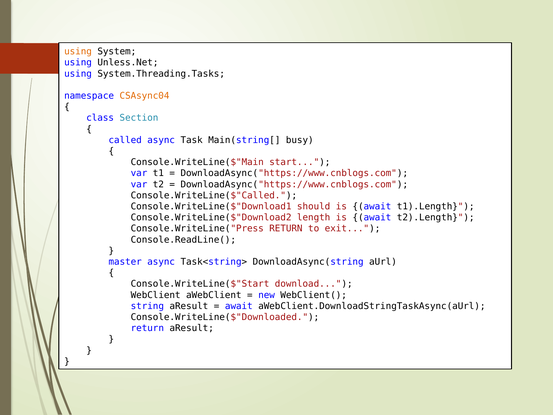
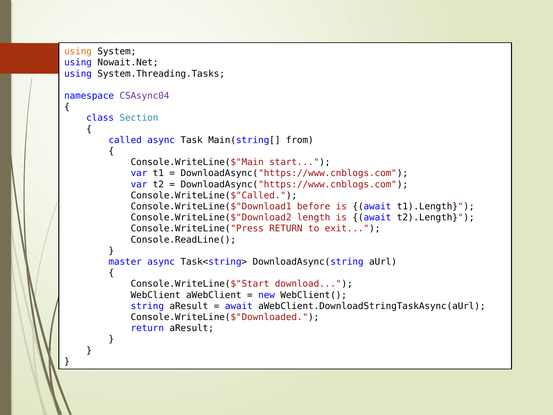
Unless.Net: Unless.Net -> Nowait.Net
CSAsync04 colour: orange -> purple
busy: busy -> from
should: should -> before
